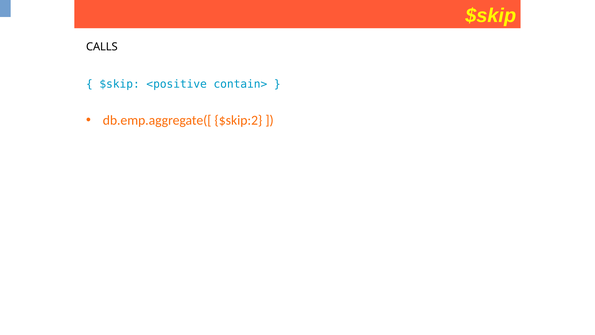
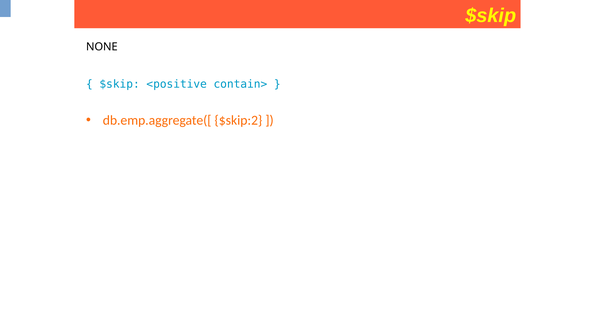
CALLS: CALLS -> NONE
